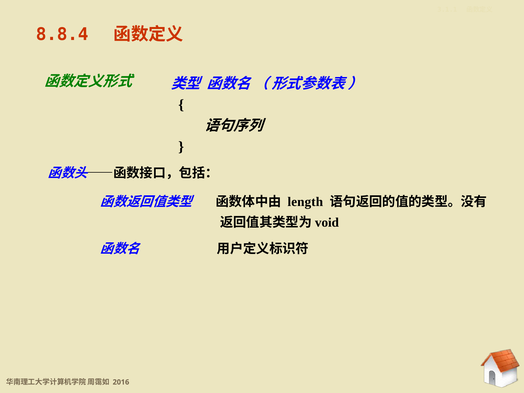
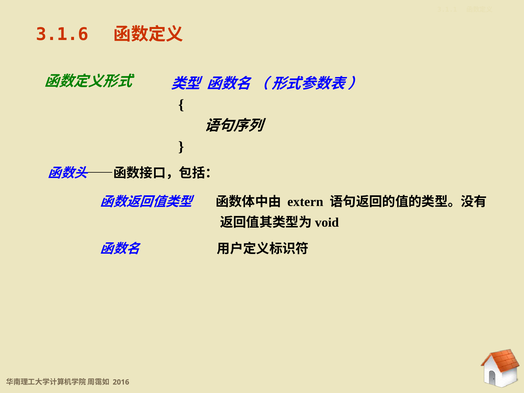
8.8.4: 8.8.4 -> 3.1.6
length: length -> extern
